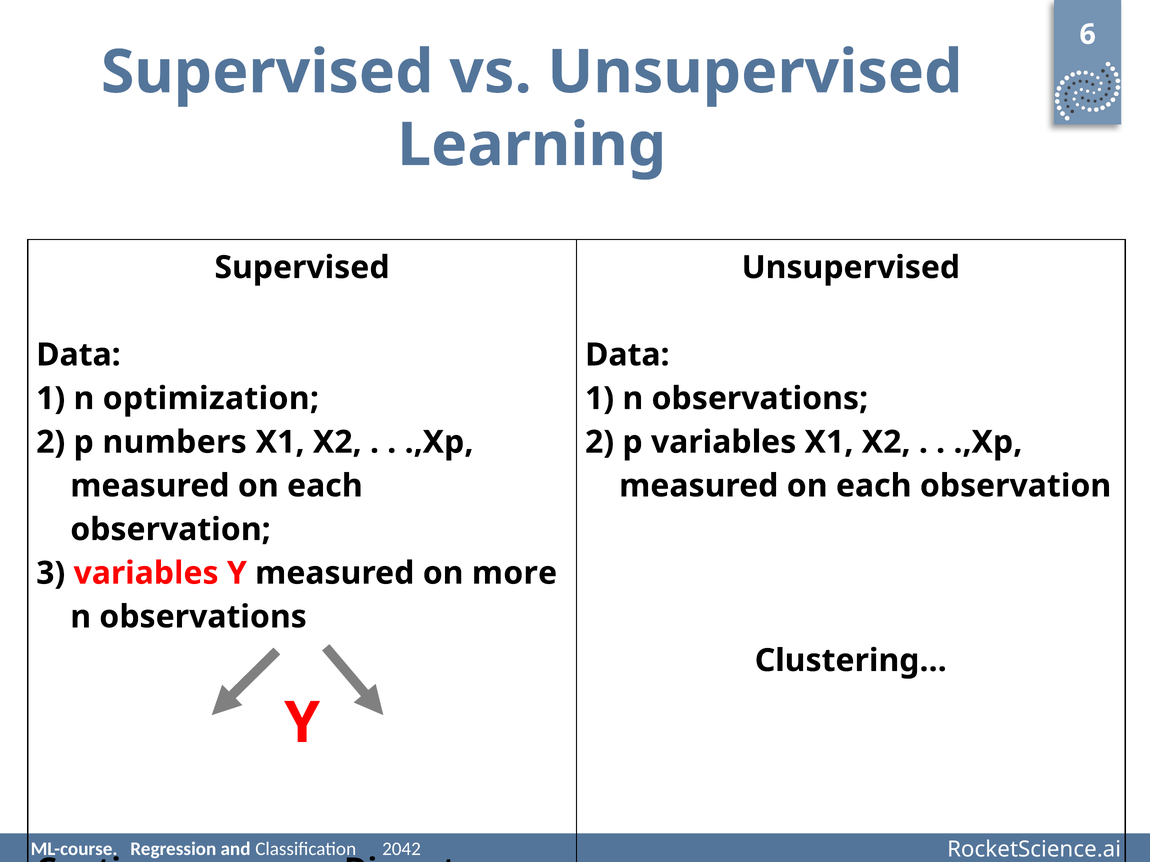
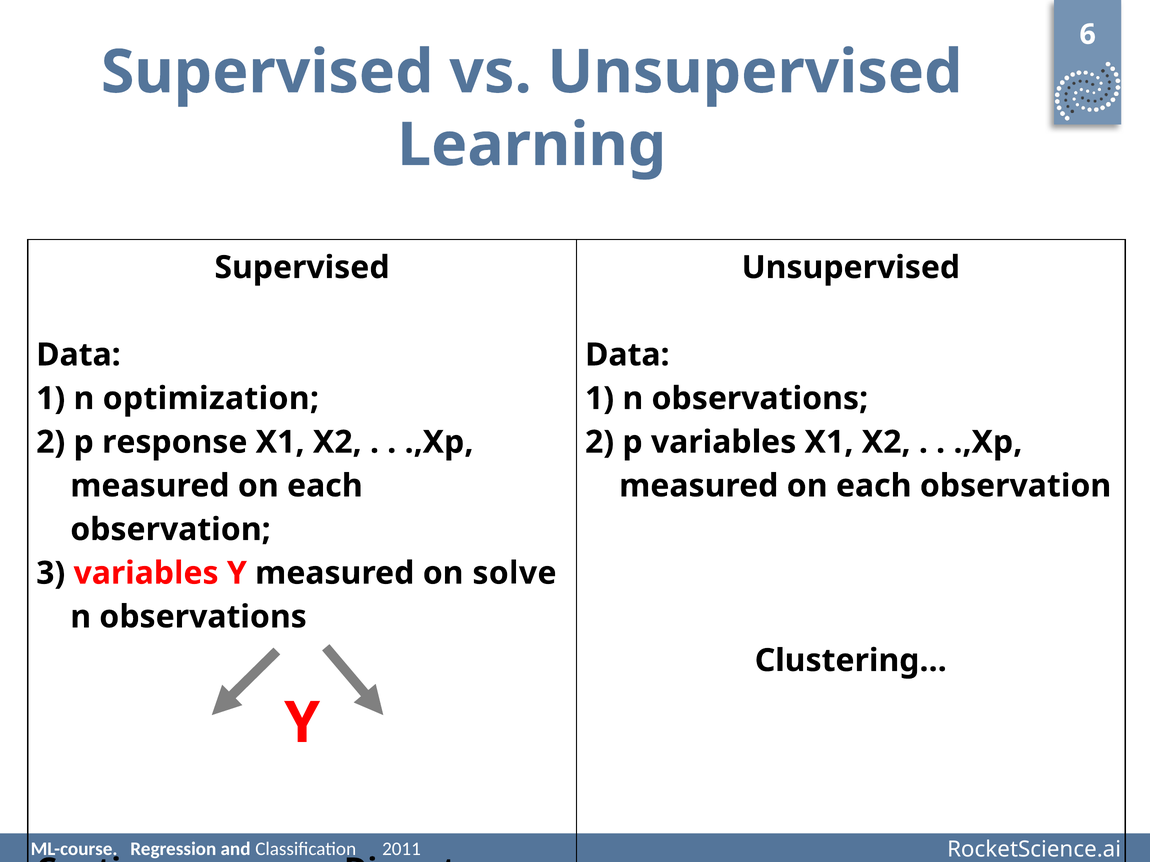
numbers: numbers -> response
more: more -> solve
2042: 2042 -> 2011
